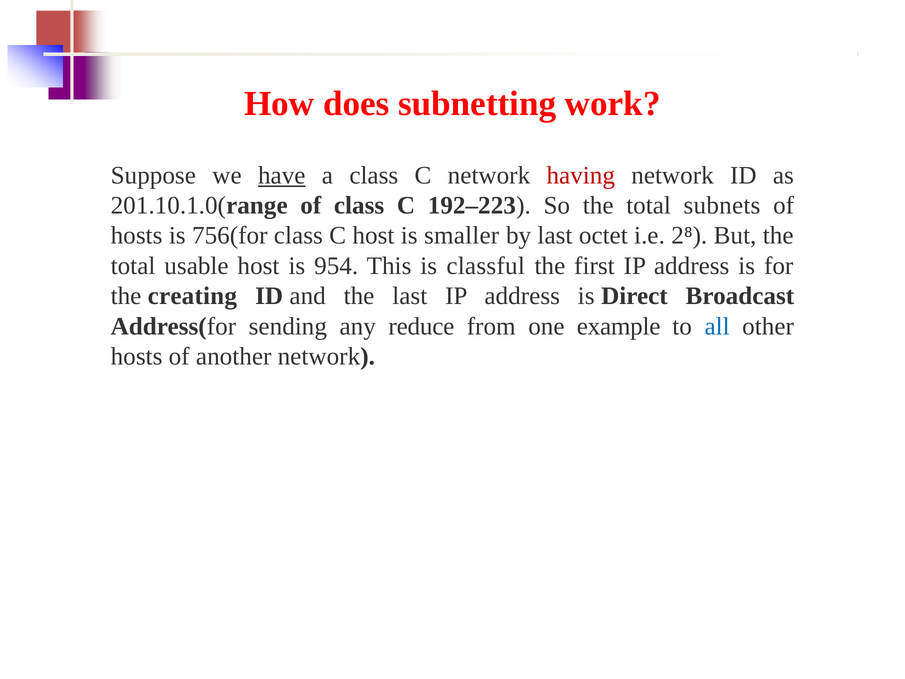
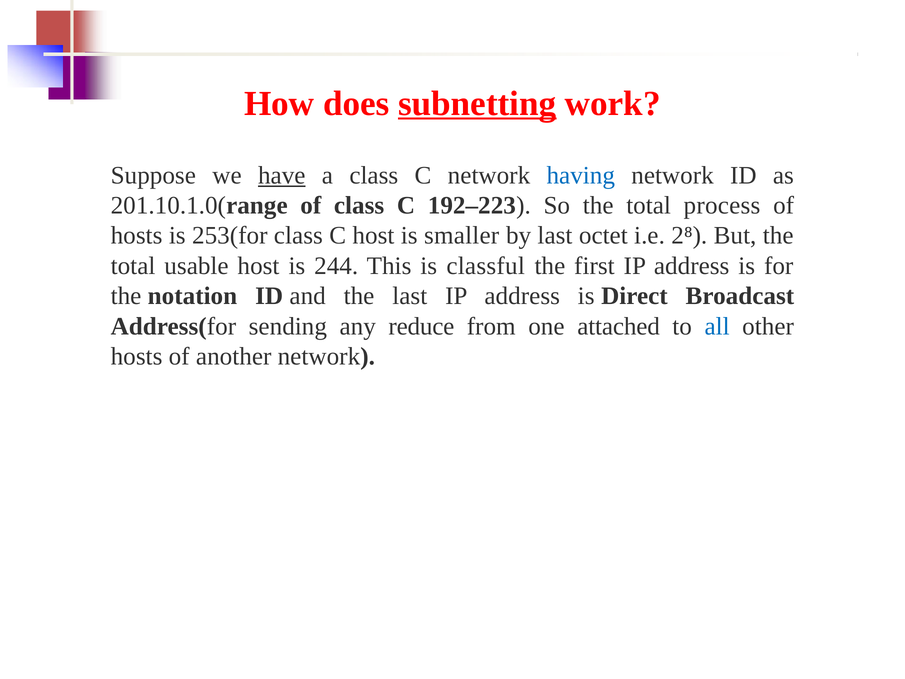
subnetting underline: none -> present
having colour: red -> blue
subnets: subnets -> process
756(for: 756(for -> 253(for
954: 954 -> 244
creating: creating -> notation
example: example -> attached
